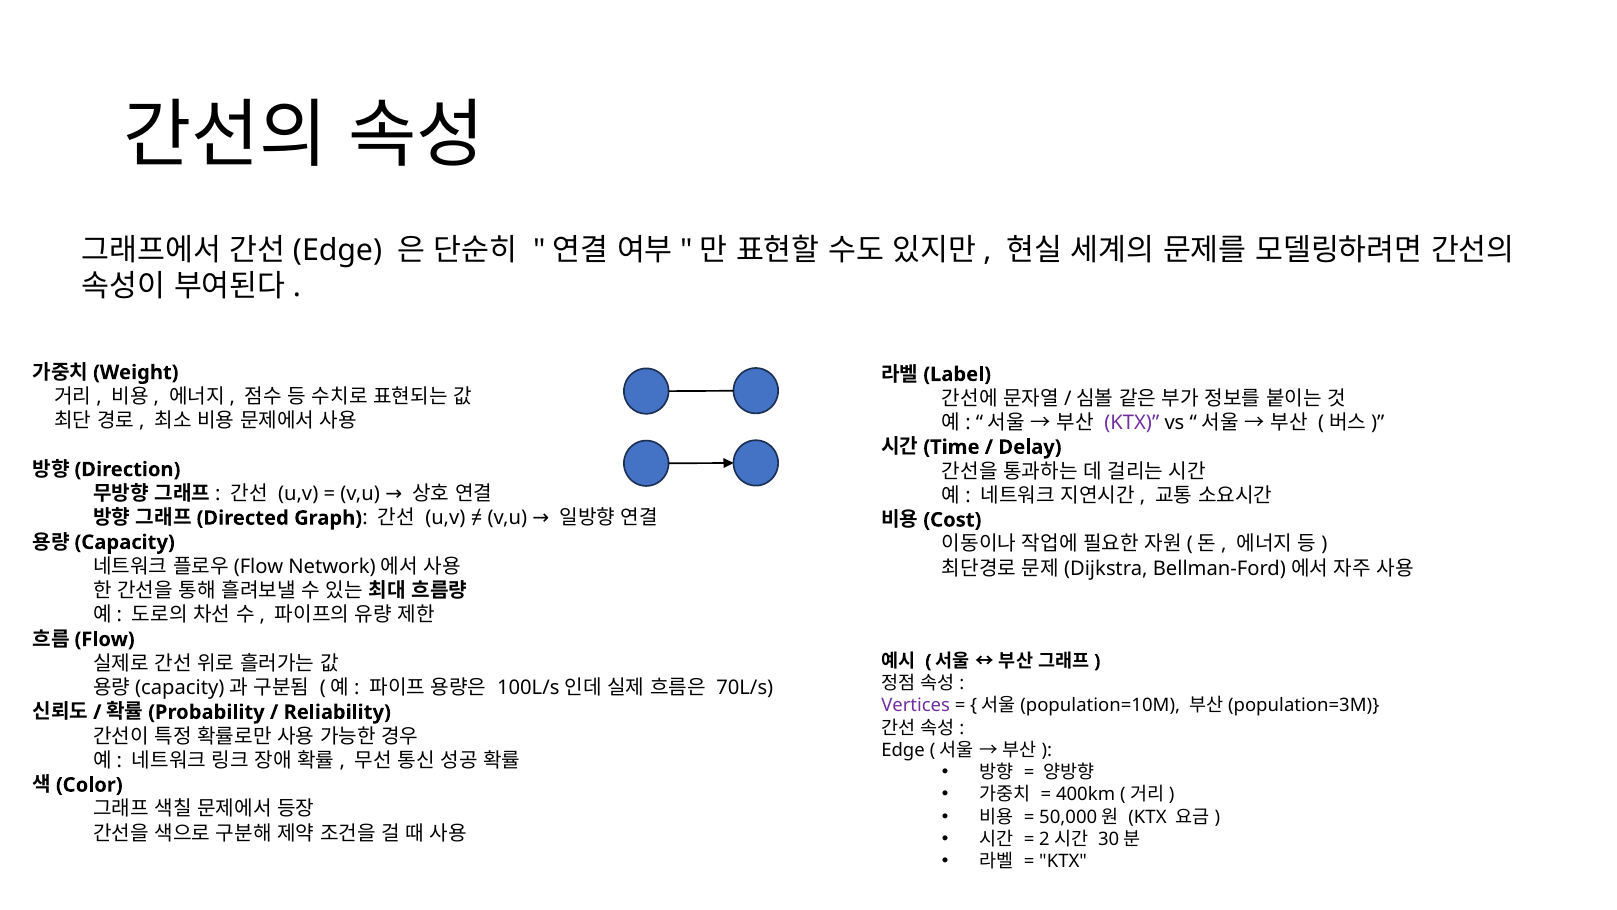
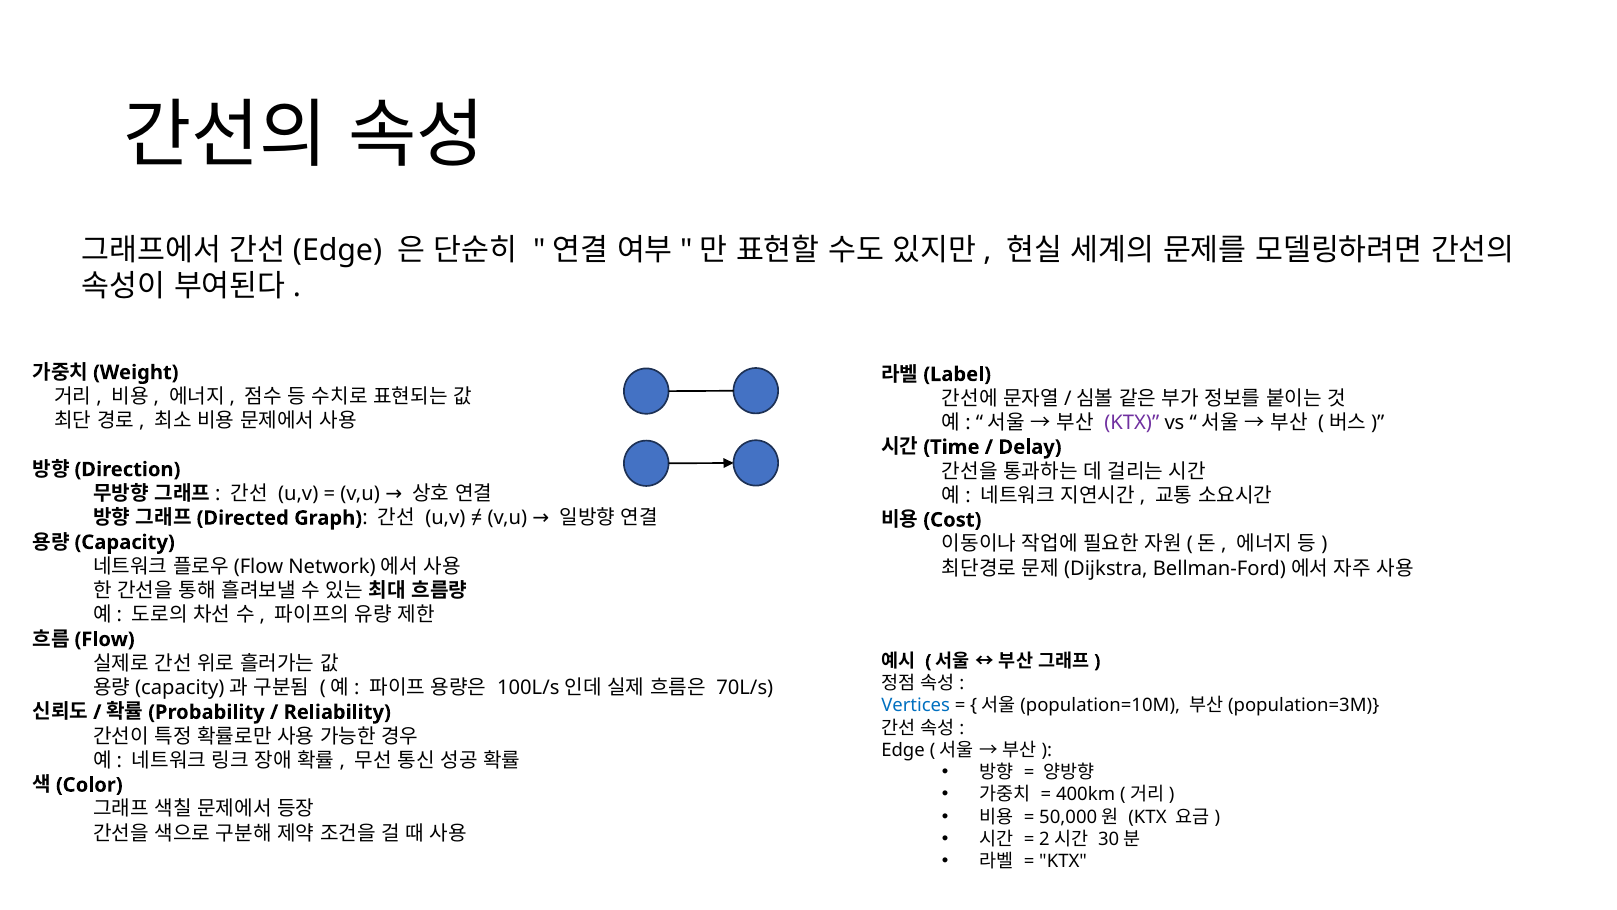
Vertices colour: purple -> blue
